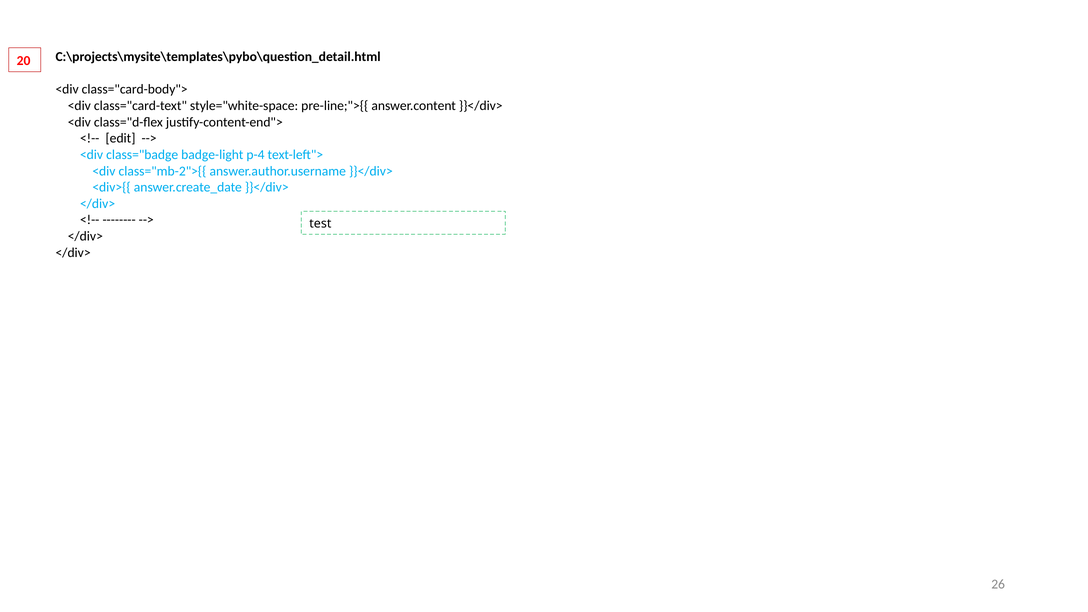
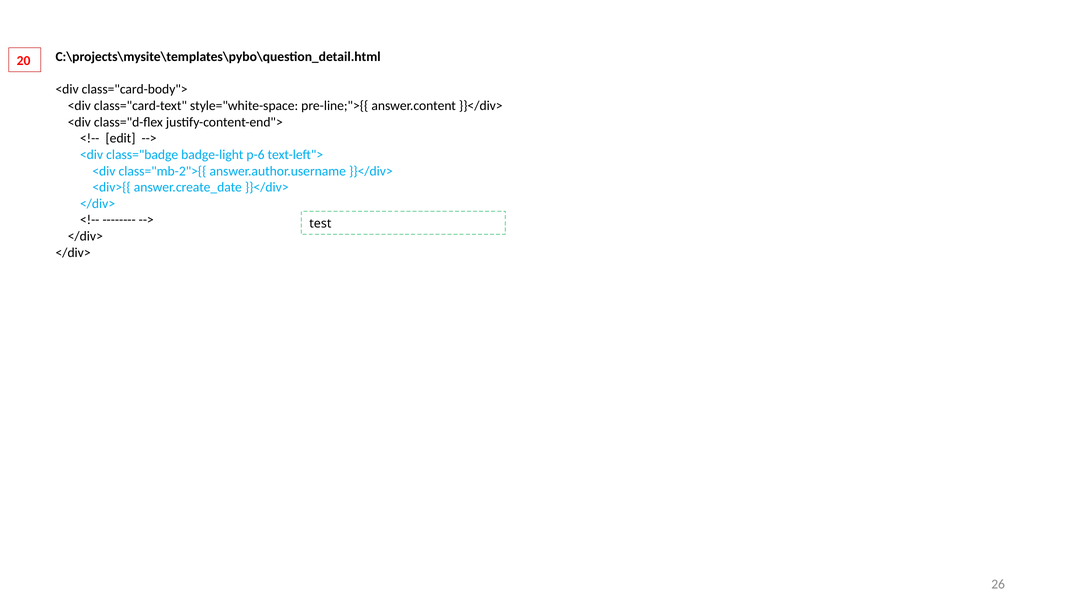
p-4: p-4 -> p-6
